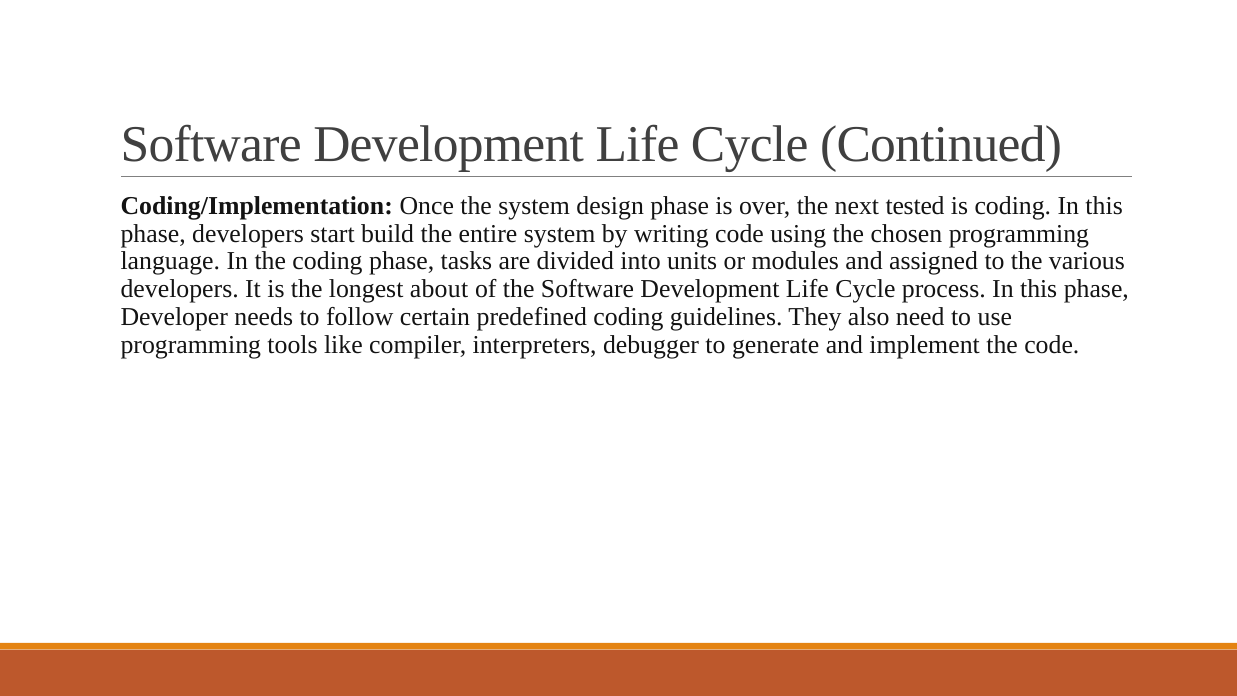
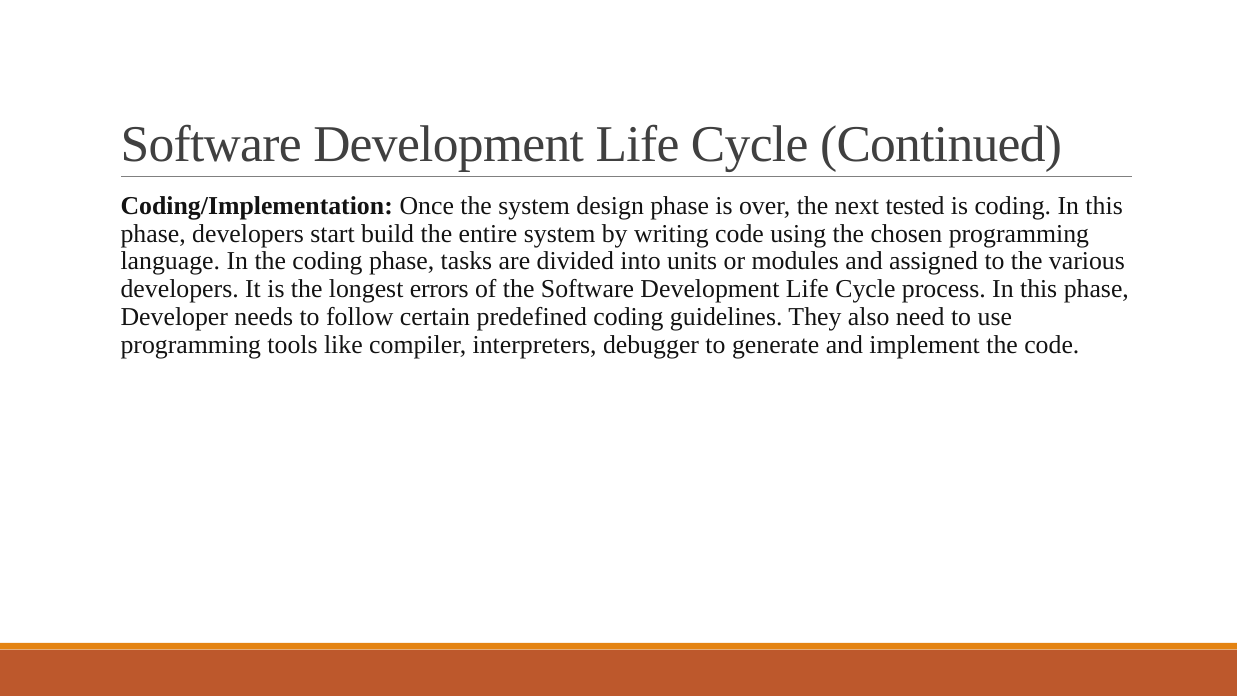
about: about -> errors
